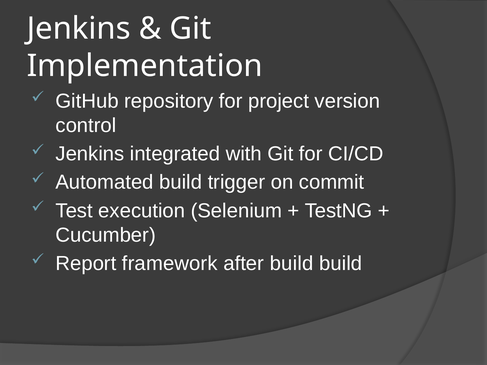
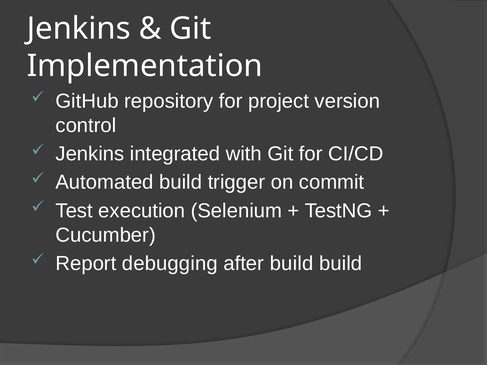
framework: framework -> debugging
